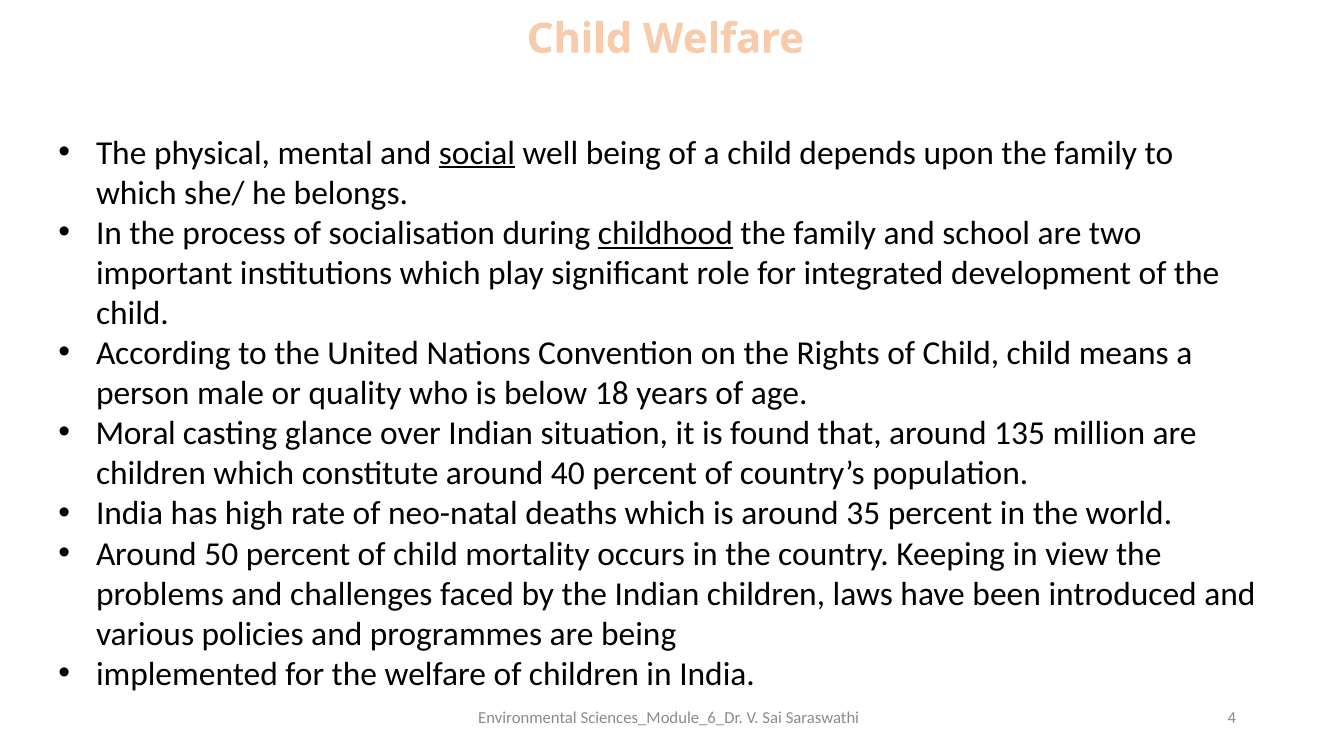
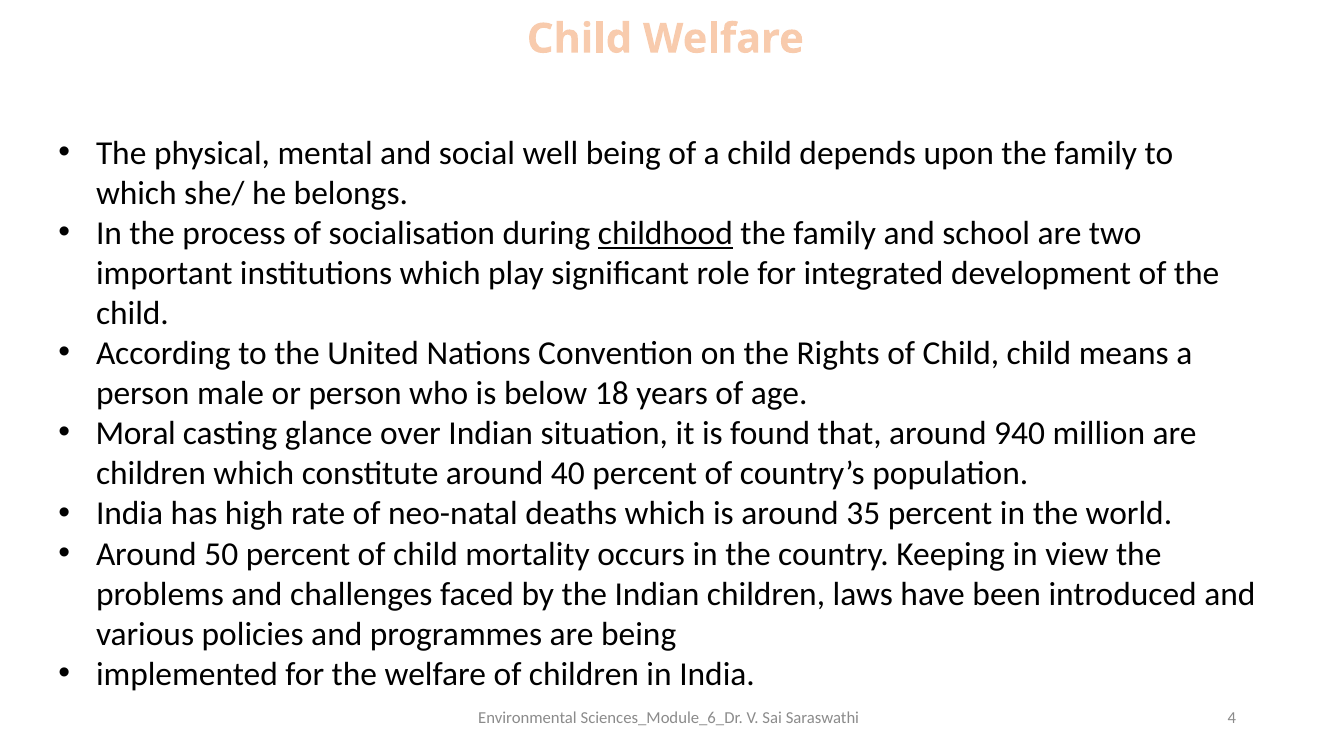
social underline: present -> none
or quality: quality -> person
135: 135 -> 940
